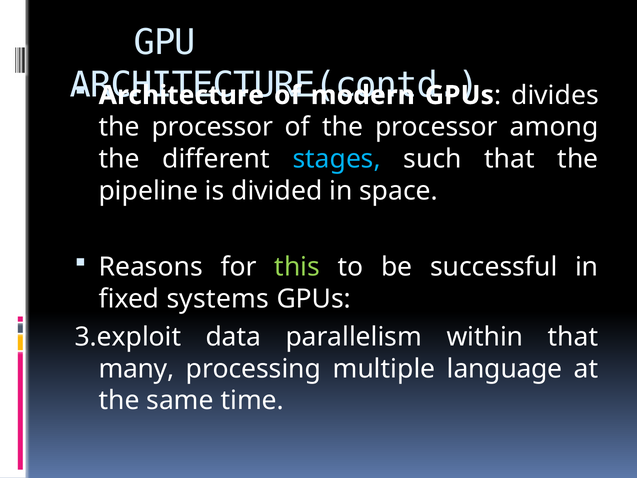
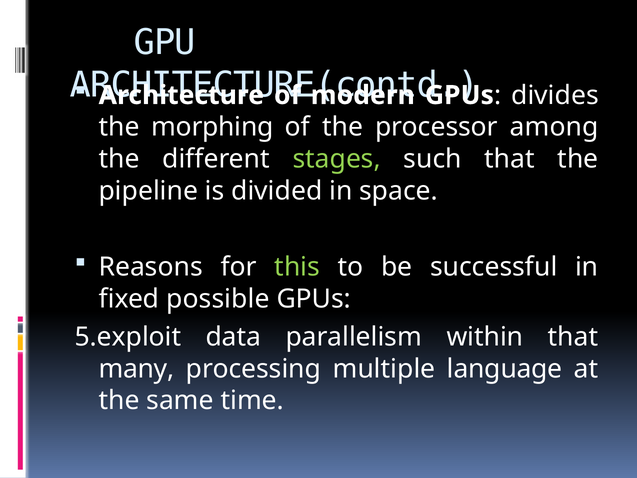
processor at (212, 127): processor -> morphing
stages colour: light blue -> light green
systems: systems -> possible
3.exploit: 3.exploit -> 5.exploit
